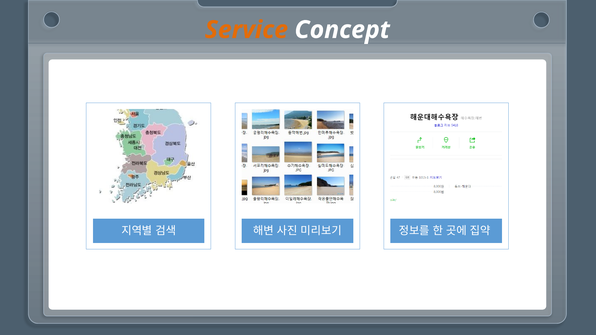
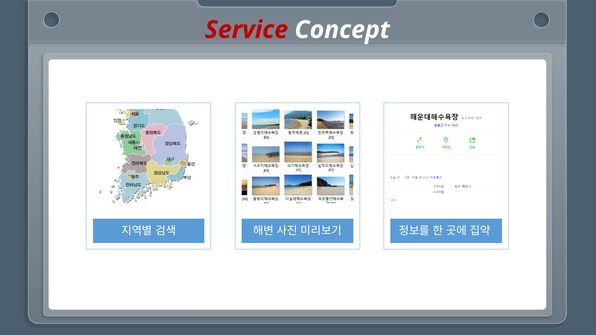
Service colour: orange -> red
